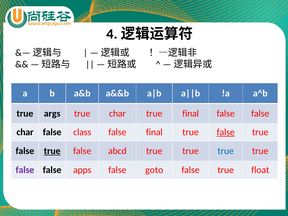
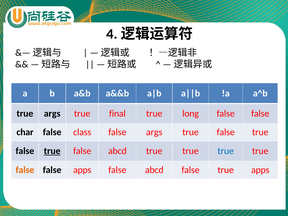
true char: char -> final
true final: final -> long
false final: final -> args
false at (226, 132) underline: present -> none
false at (25, 170) colour: purple -> orange
goto at (154, 170): goto -> abcd
true float: float -> apps
